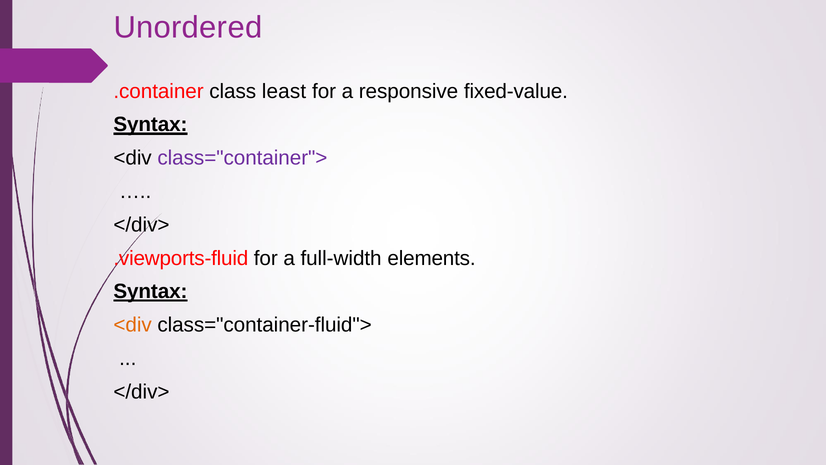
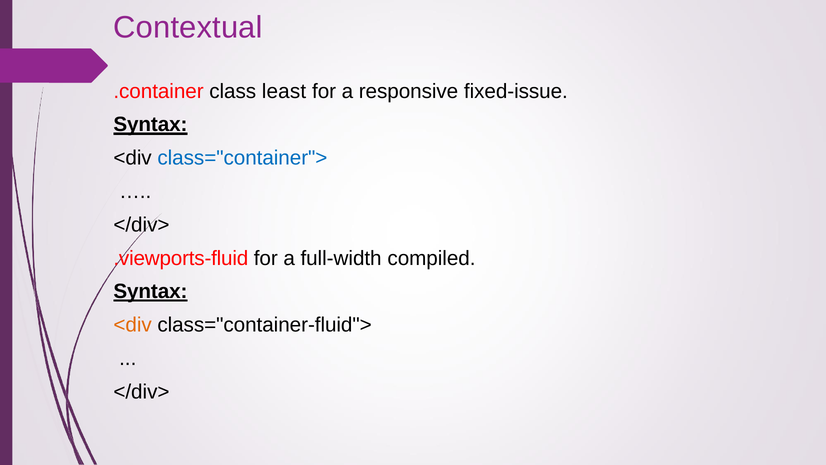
Unordered: Unordered -> Contextual
fixed-value: fixed-value -> fixed-issue
class="container"> colour: purple -> blue
elements: elements -> compiled
